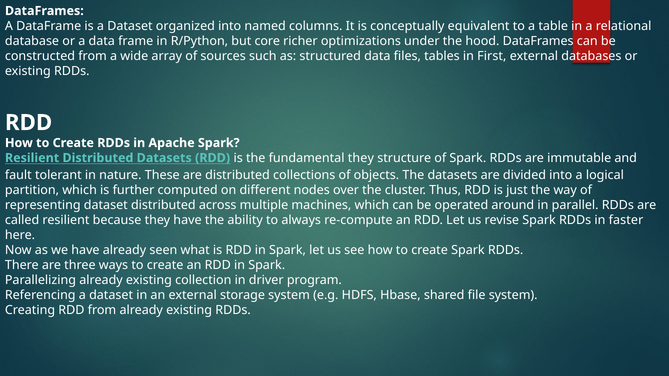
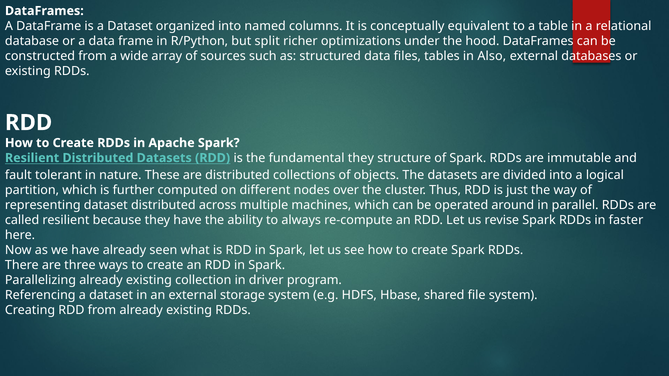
core: core -> split
First: First -> Also
